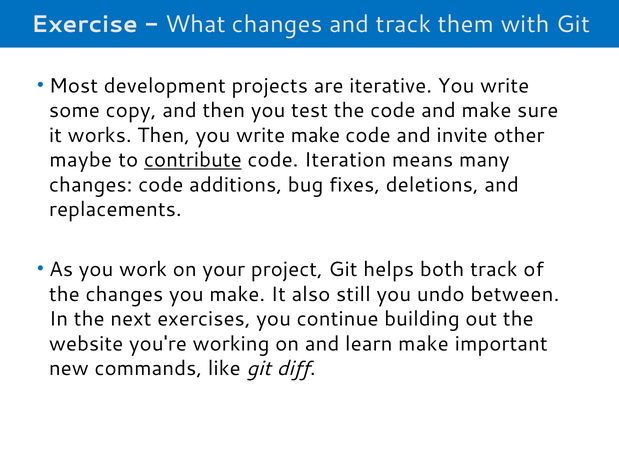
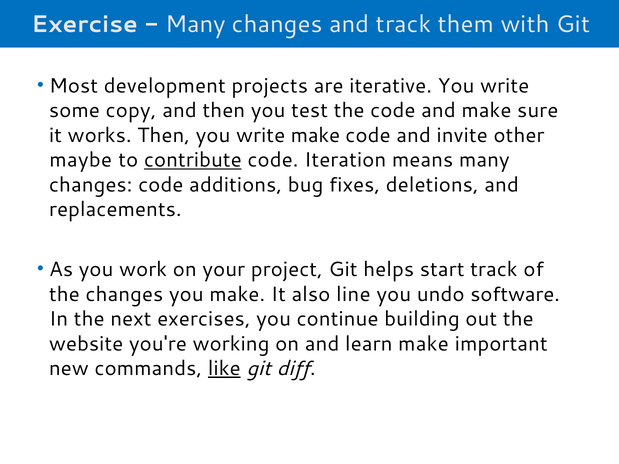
What at (195, 24): What -> Many
both: both -> start
still: still -> line
between: between -> software
like underline: none -> present
